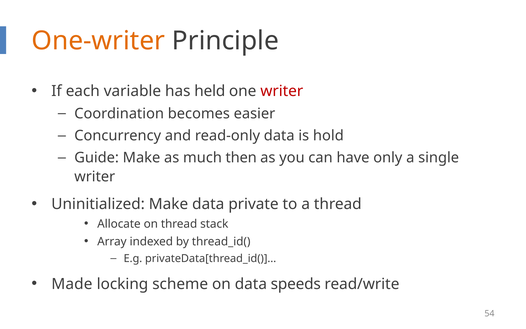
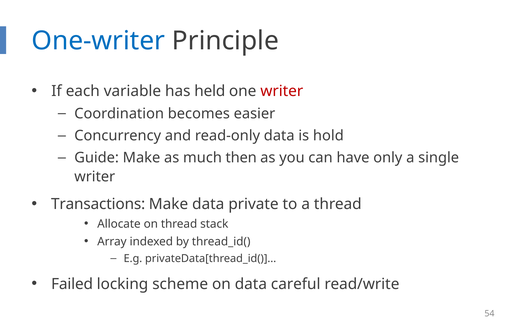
One-writer colour: orange -> blue
Uninitialized: Uninitialized -> Transactions
Made: Made -> Failed
speeds: speeds -> careful
